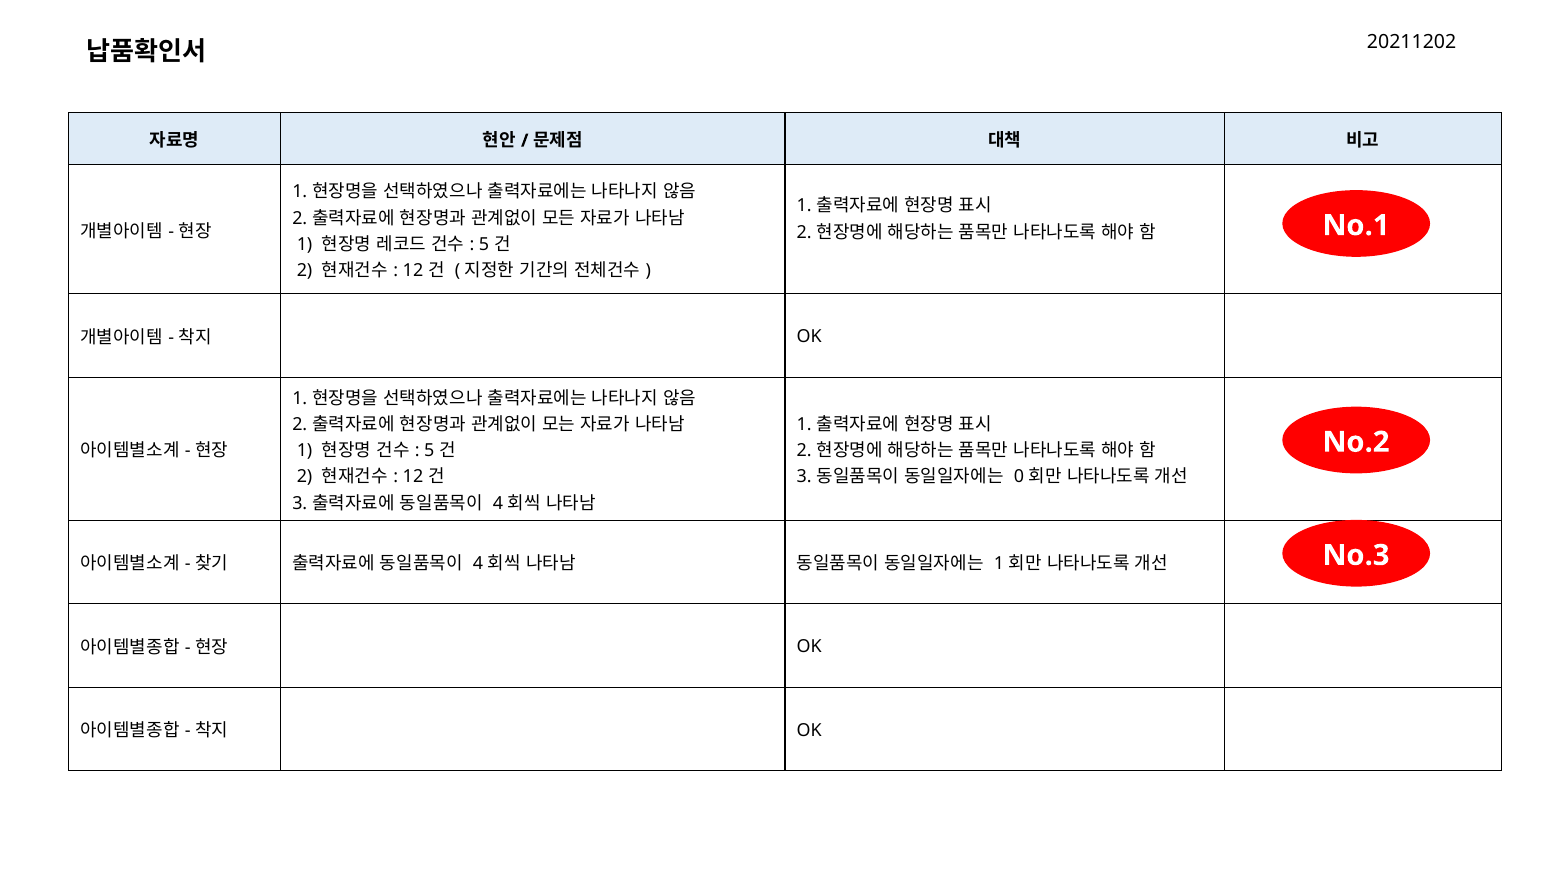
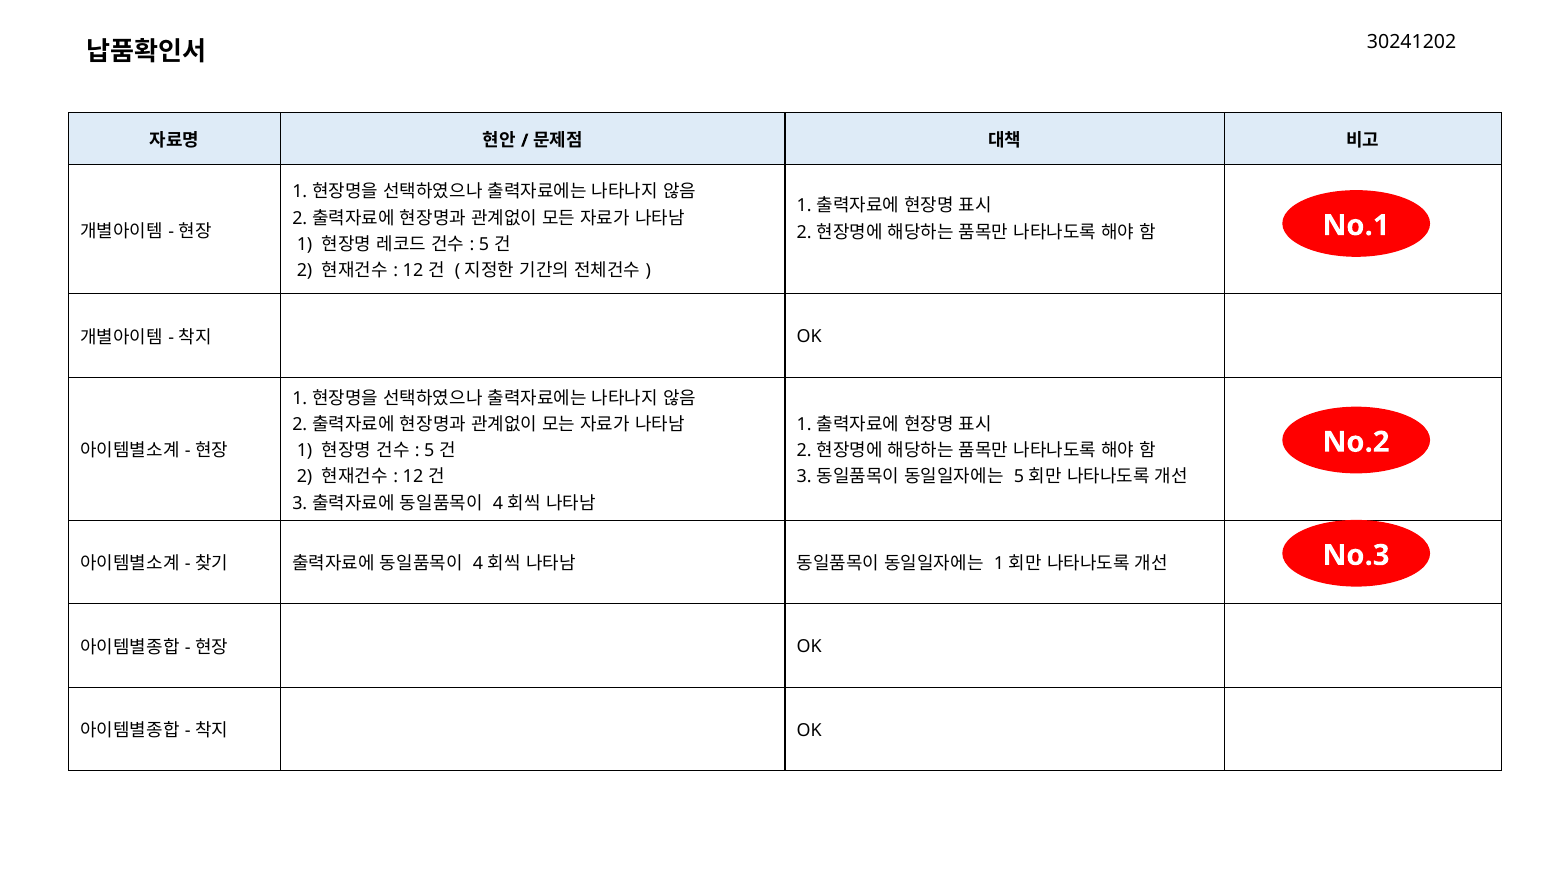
20211202: 20211202 -> 30241202
0 at (1019, 477): 0 -> 5
